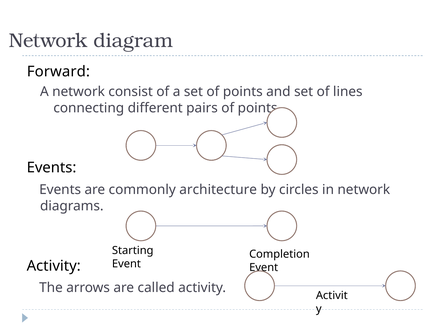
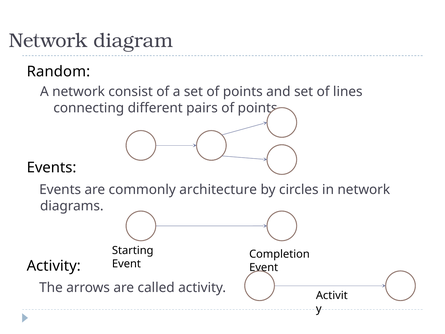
Forward: Forward -> Random
